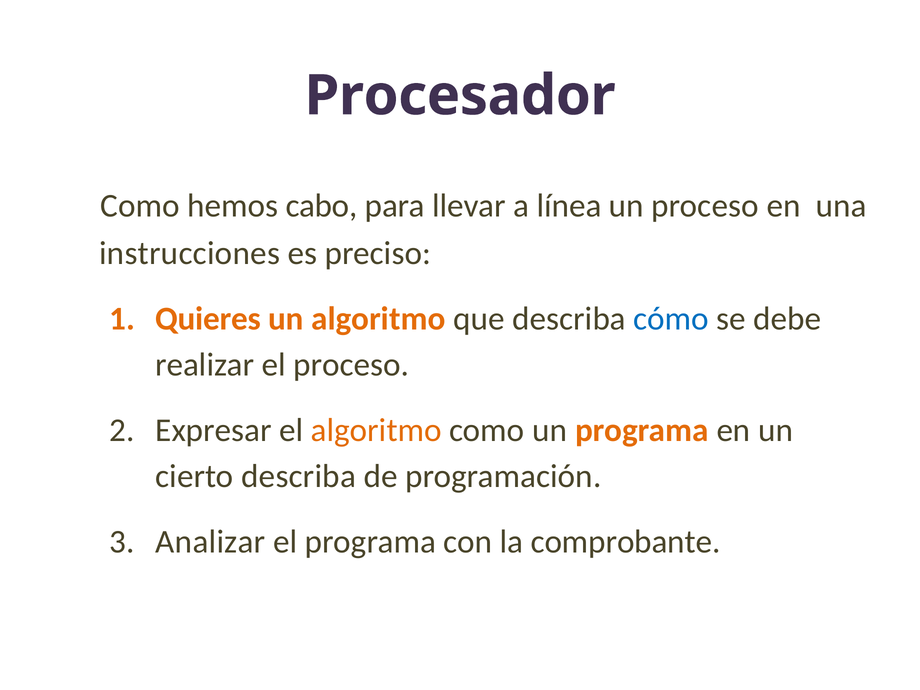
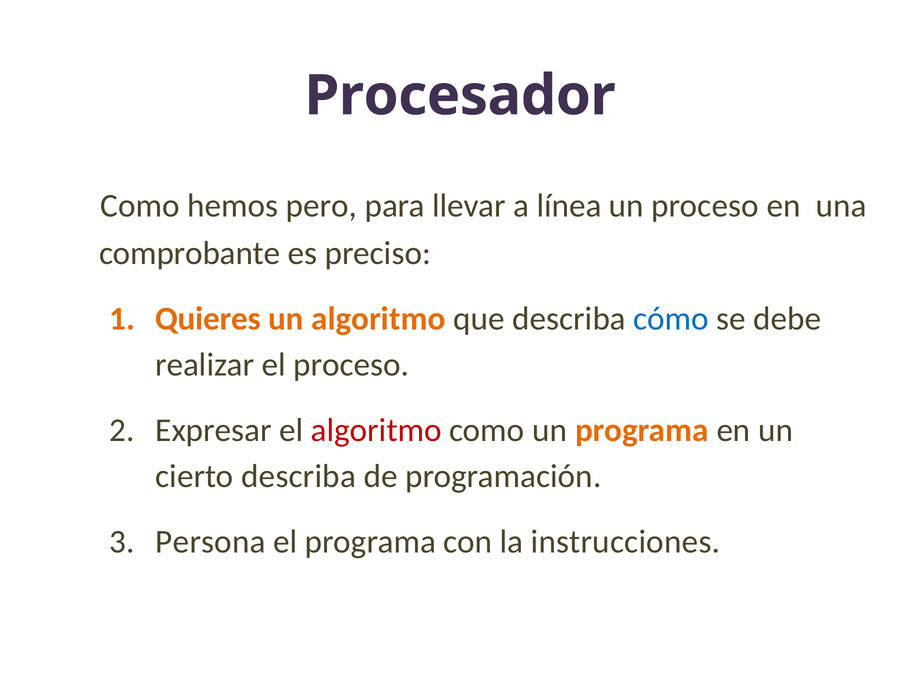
cabo: cabo -> pero
instrucciones: instrucciones -> comprobante
algoritmo at (376, 430) colour: orange -> red
Analizar: Analizar -> Persona
comprobante: comprobante -> instrucciones
